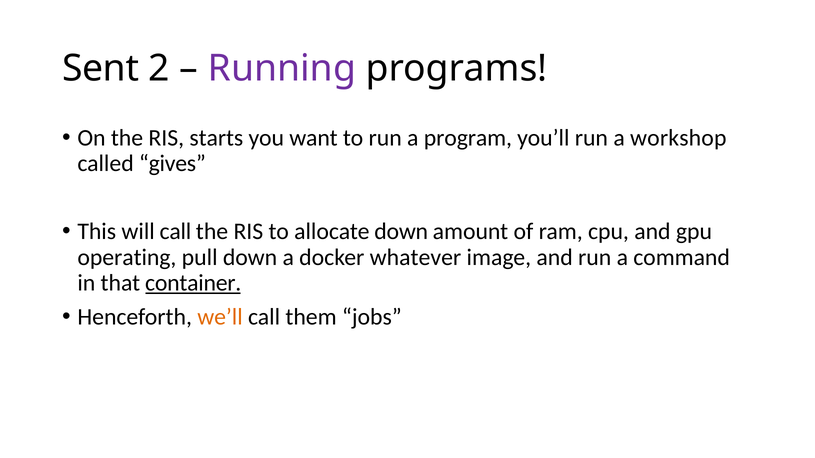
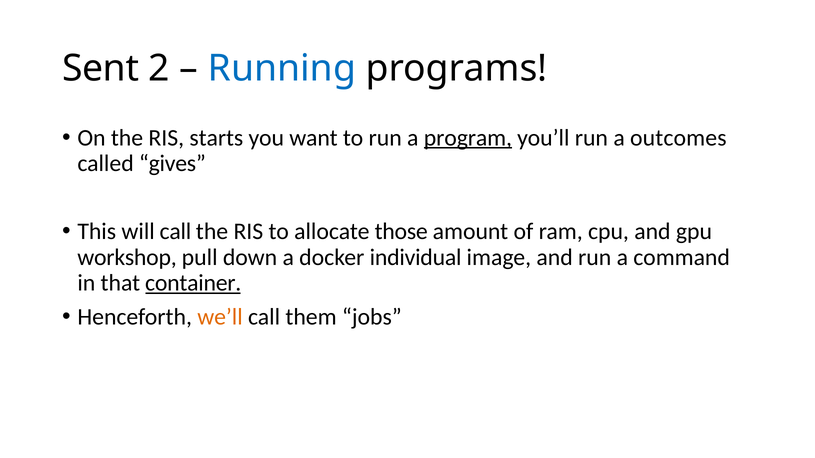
Running colour: purple -> blue
program underline: none -> present
workshop: workshop -> outcomes
allocate down: down -> those
operating: operating -> workshop
whatever: whatever -> individual
